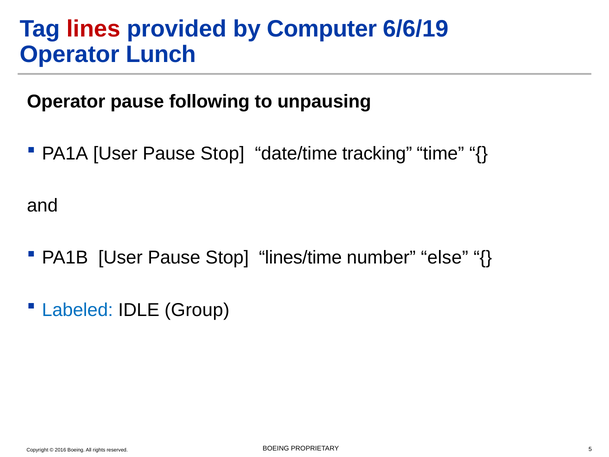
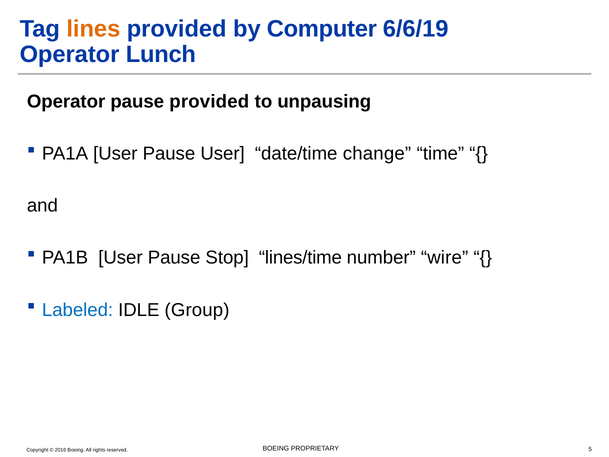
lines colour: red -> orange
pause following: following -> provided
PA1A User Pause Stop: Stop -> User
tracking: tracking -> change
else: else -> wire
